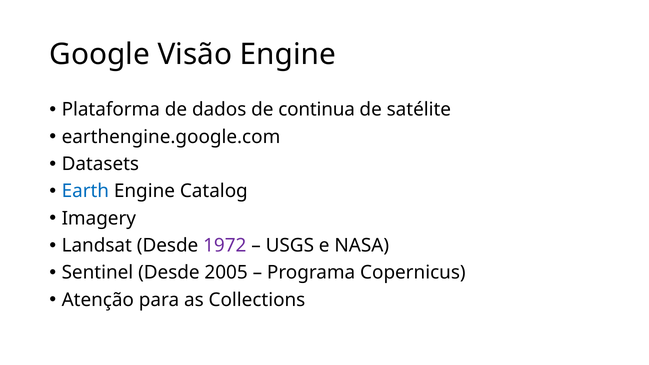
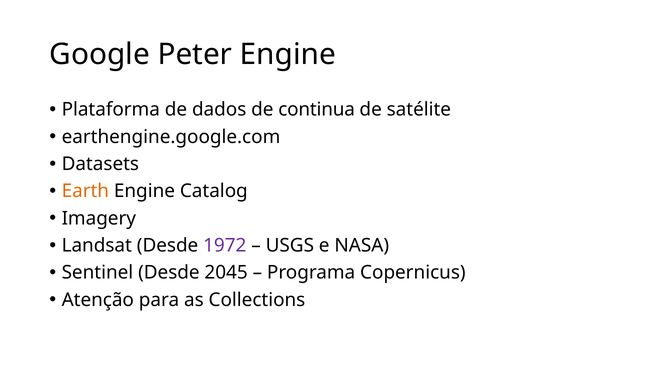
Visão: Visão -> Peter
Earth colour: blue -> orange
2005: 2005 -> 2045
